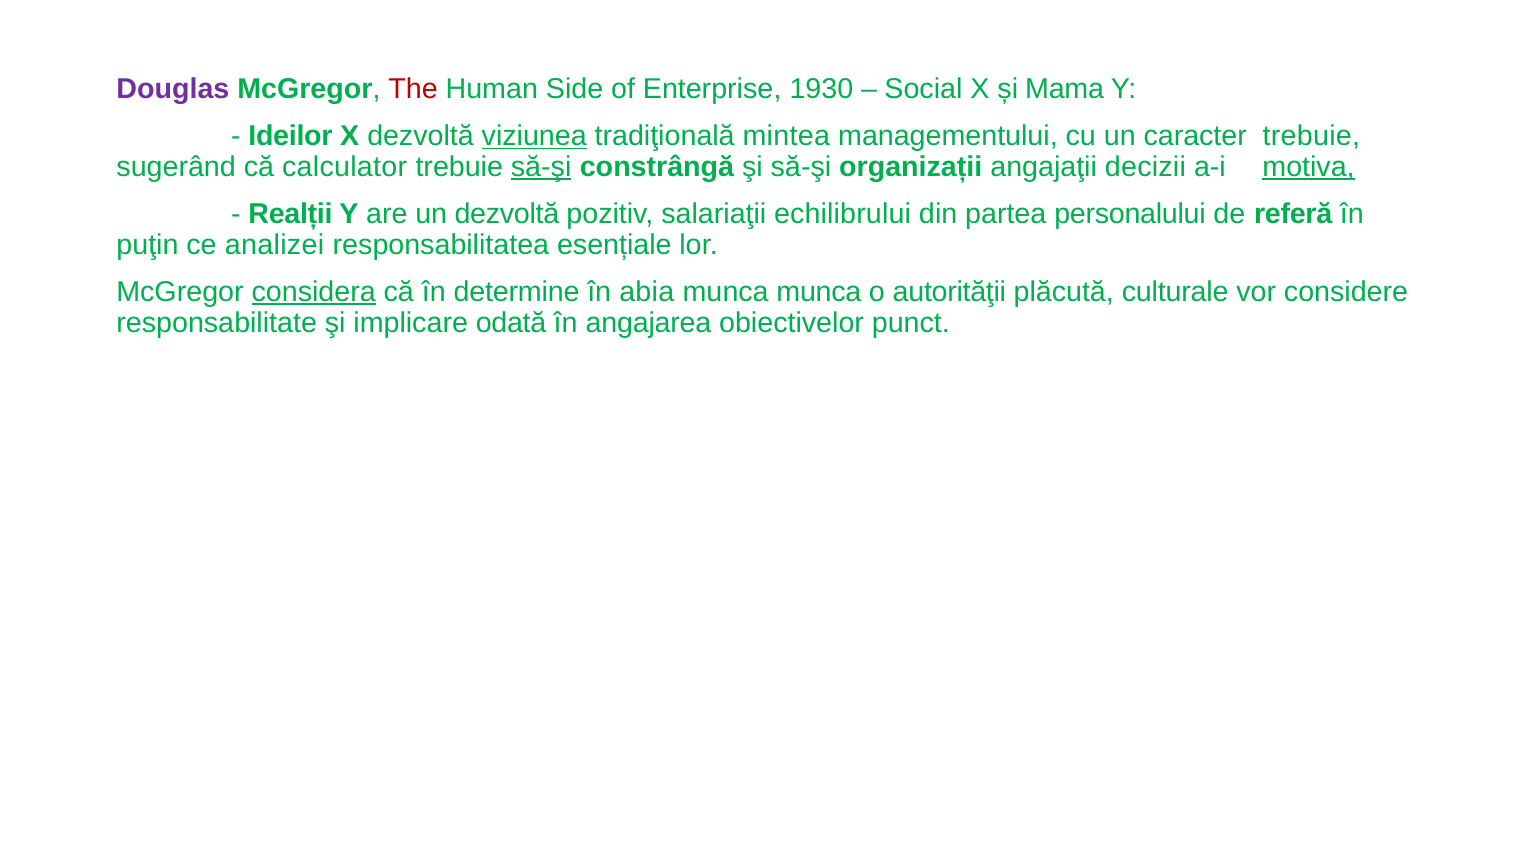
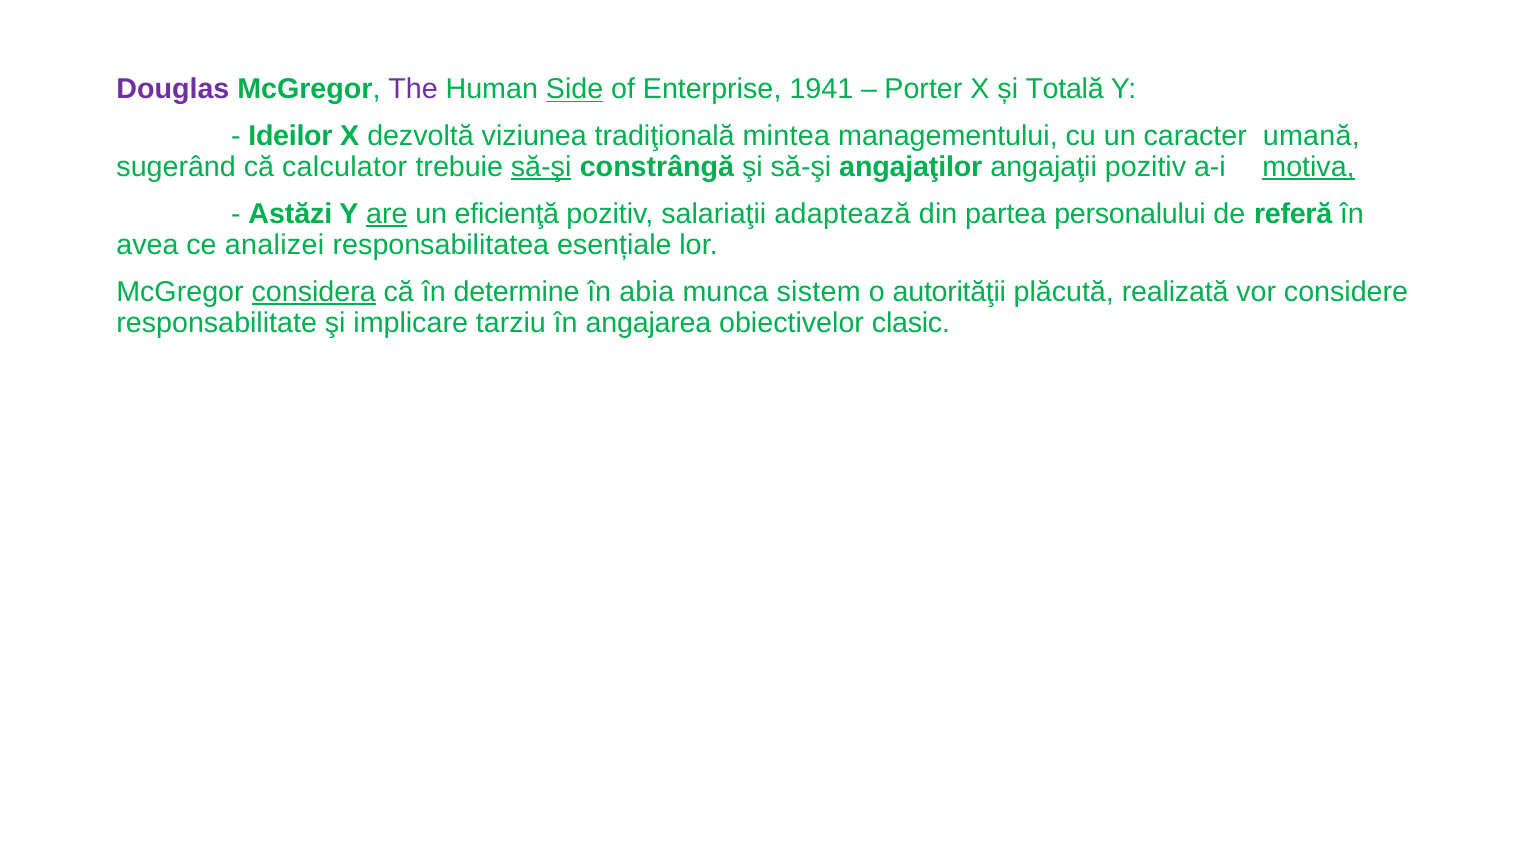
The colour: red -> purple
Side underline: none -> present
1930: 1930 -> 1941
Social: Social -> Porter
Mama: Mama -> Totală
viziunea underline: present -> none
caracter trebuie: trebuie -> umană
organizații: organizații -> angajaţilor
angajaţii decizii: decizii -> pozitiv
Realții: Realții -> Astăzi
are underline: none -> present
un dezvoltă: dezvoltă -> eficienţă
echilibrului: echilibrului -> adaptează
puţin: puţin -> avea
munca munca: munca -> sistem
culturale: culturale -> realizată
odată: odată -> tarziu
punct: punct -> clasic
